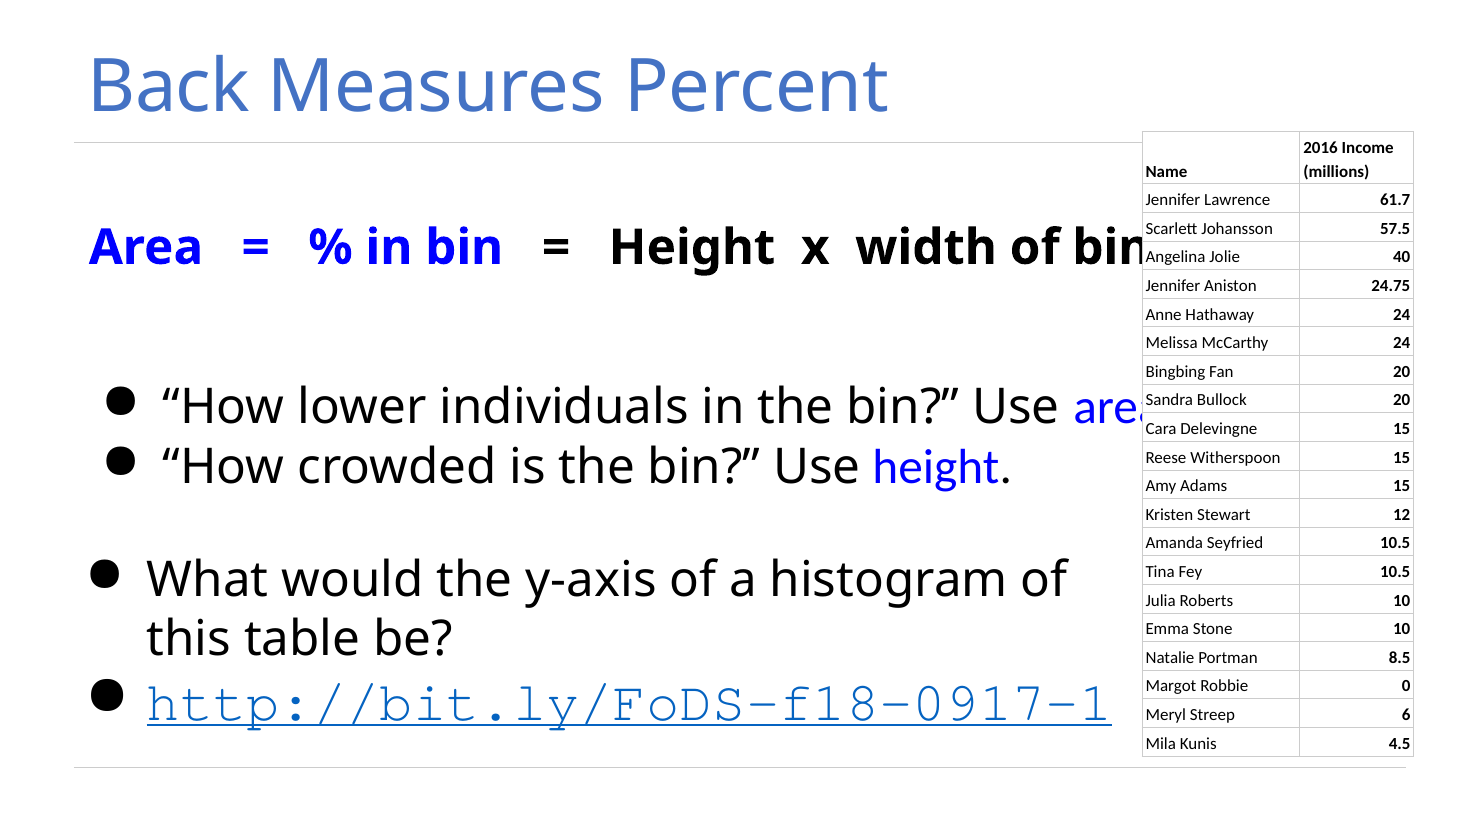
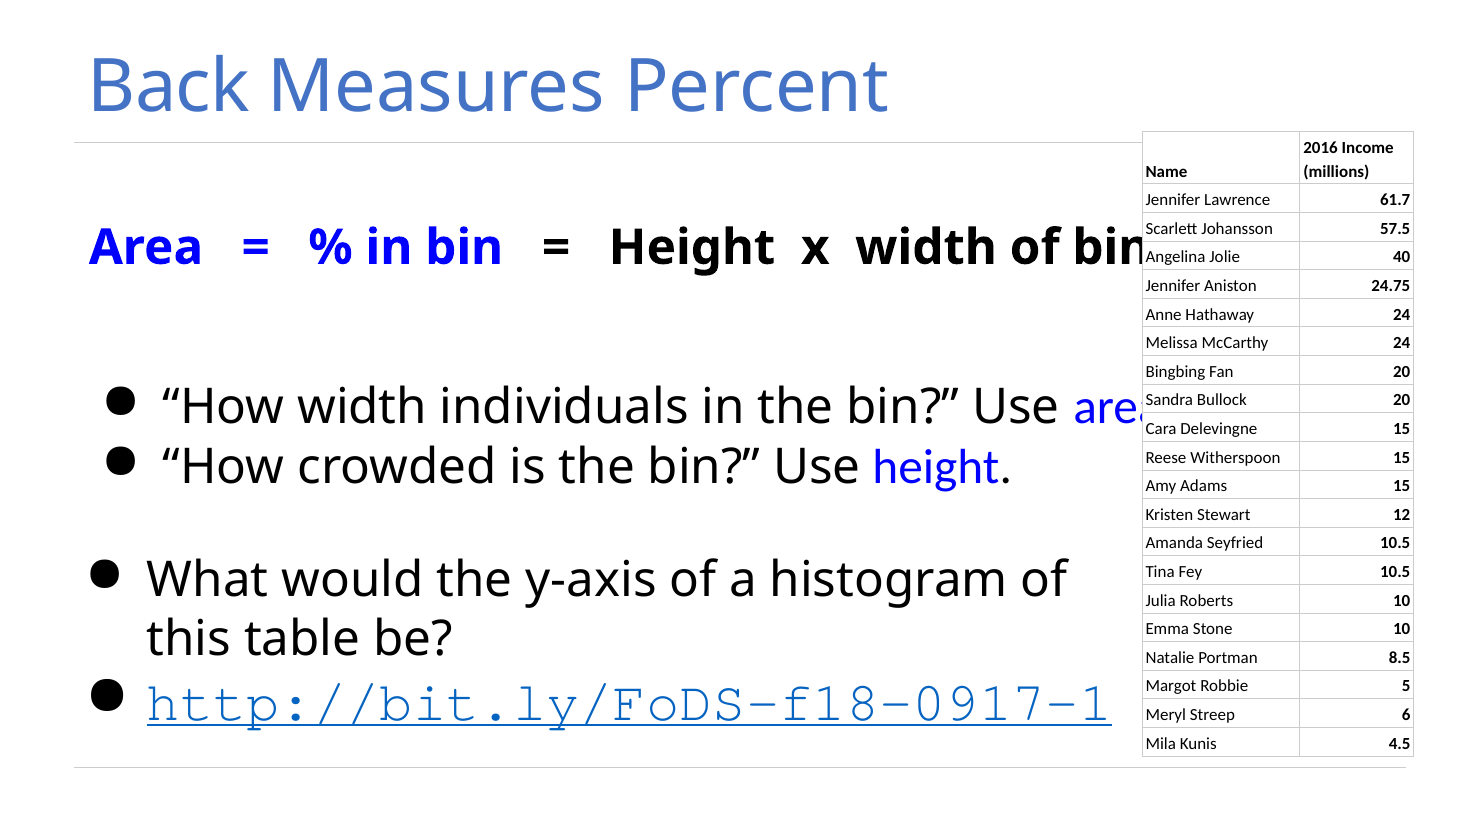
How lower: lower -> width
0: 0 -> 5
